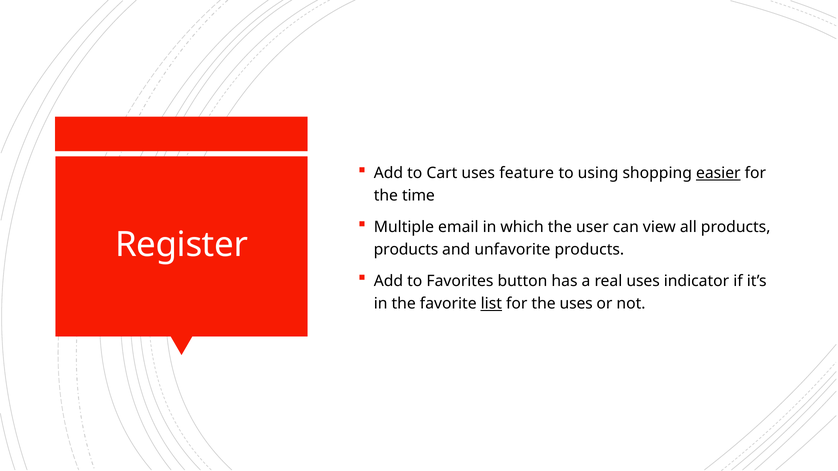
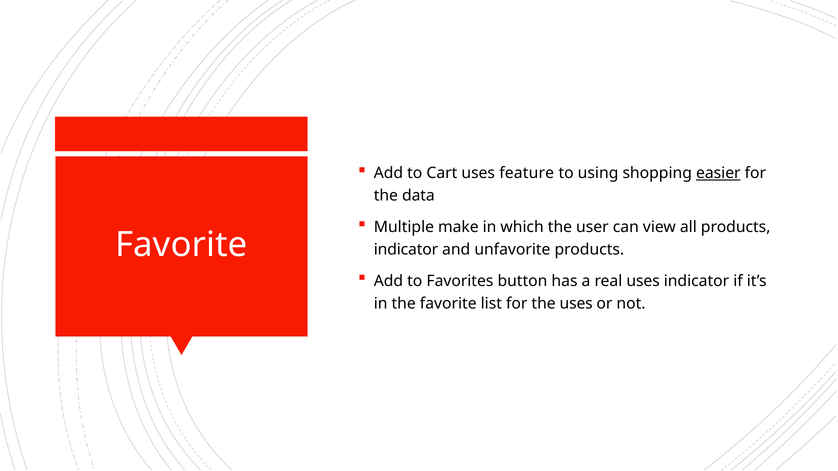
time: time -> data
email: email -> make
Register at (182, 245): Register -> Favorite
products at (406, 250): products -> indicator
list underline: present -> none
